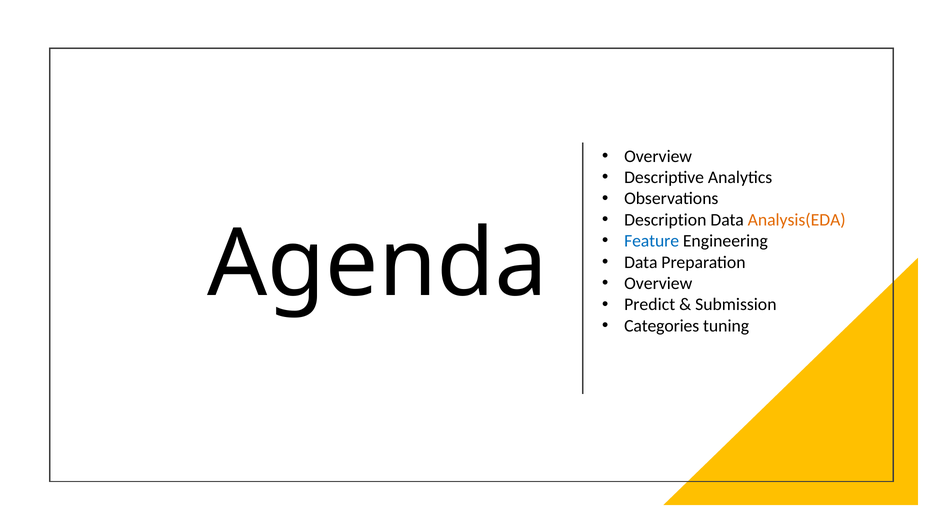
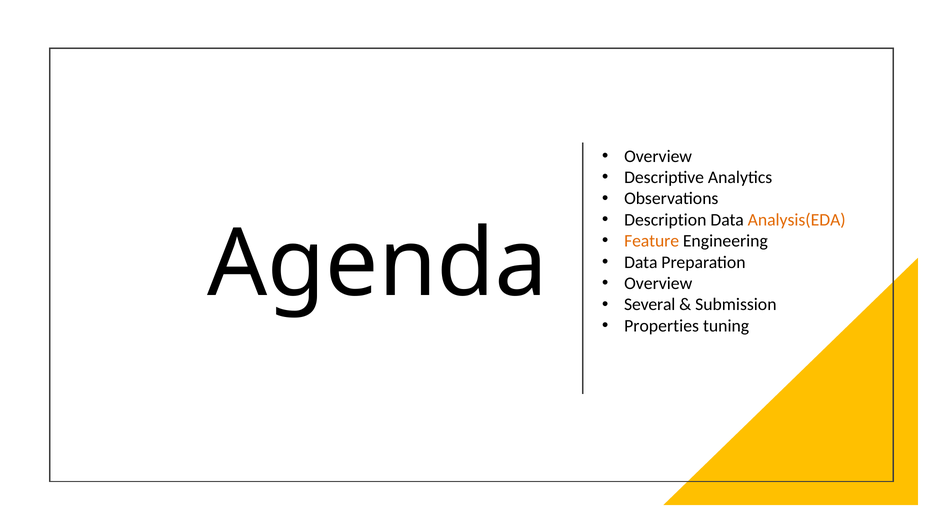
Feature colour: blue -> orange
Predict: Predict -> Several
Categories: Categories -> Properties
